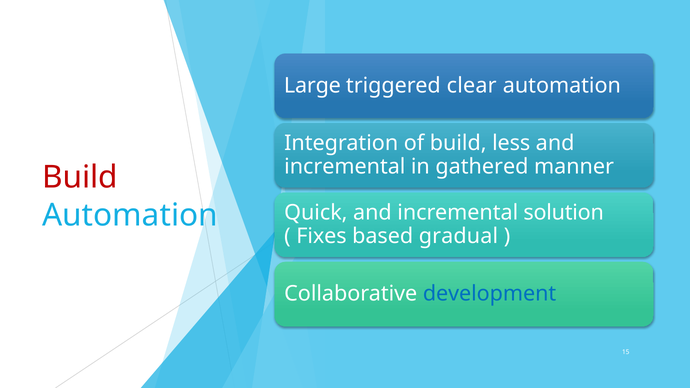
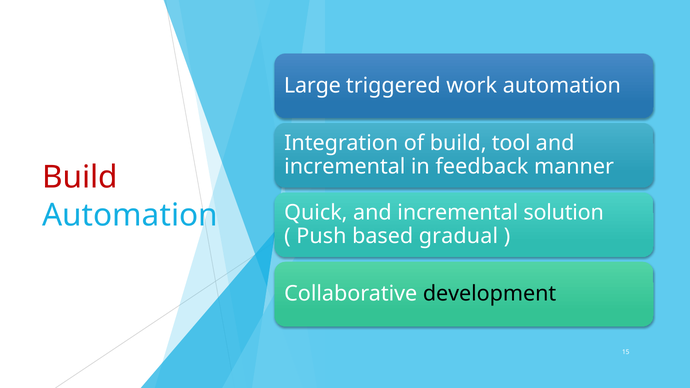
clear: clear -> work
less: less -> tool
gathered: gathered -> feedback
Fixes: Fixes -> Push
development colour: blue -> black
